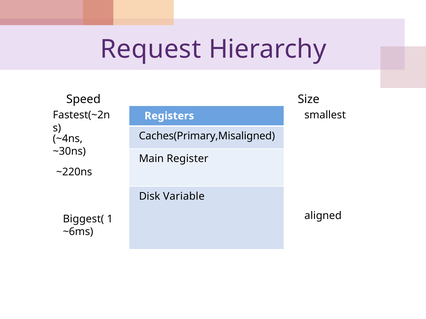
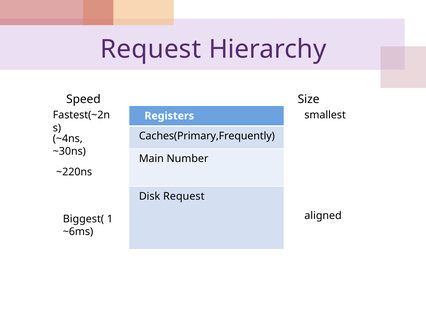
Caches(Primary,Misaligned: Caches(Primary,Misaligned -> Caches(Primary,Frequently
Register: Register -> Number
Disk Variable: Variable -> Request
